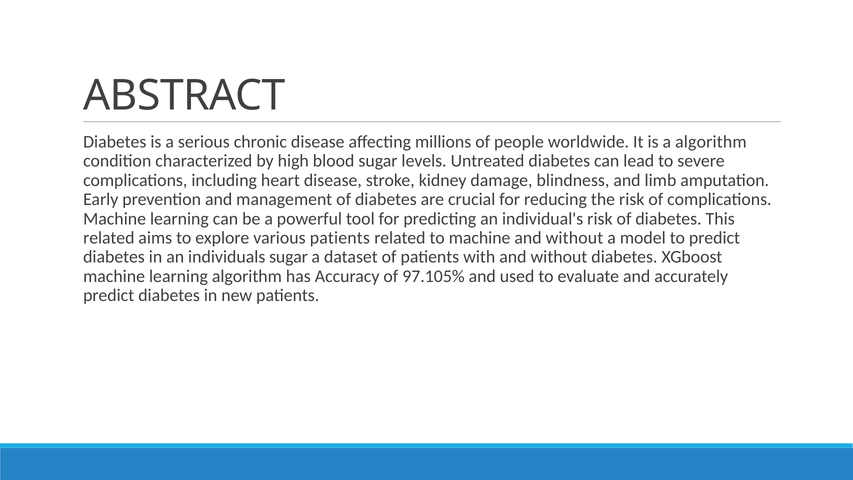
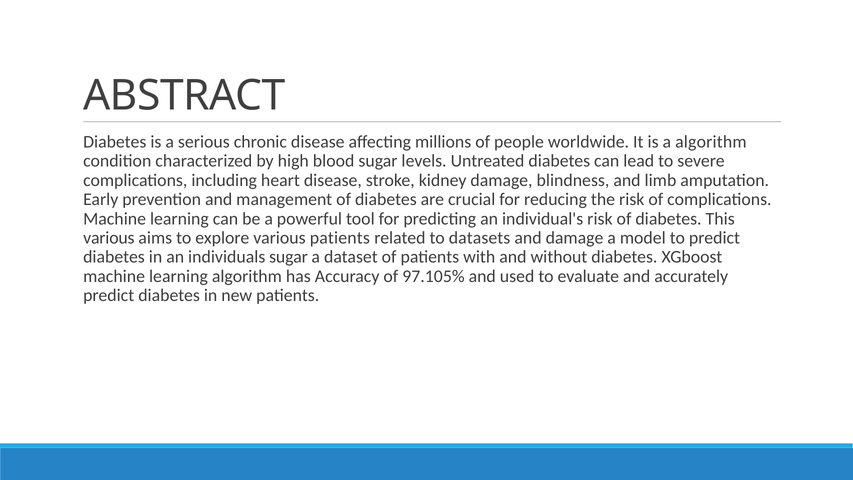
related at (109, 238): related -> various
to machine: machine -> datasets
without at (574, 238): without -> damage
